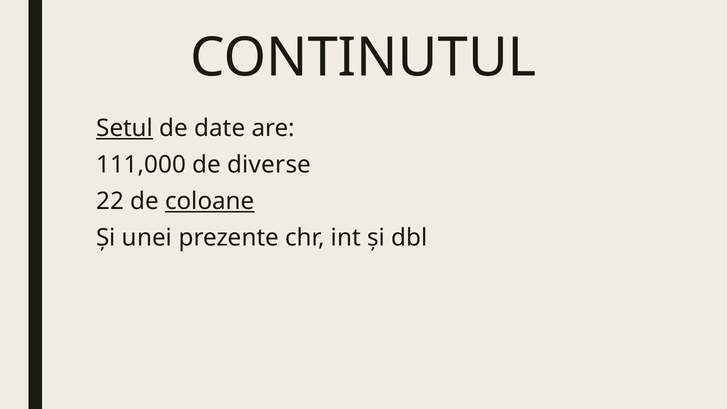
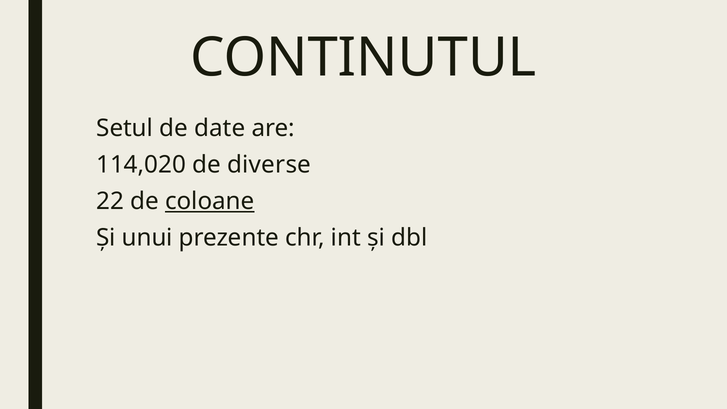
Setul underline: present -> none
111,000: 111,000 -> 114,020
unei: unei -> unui
